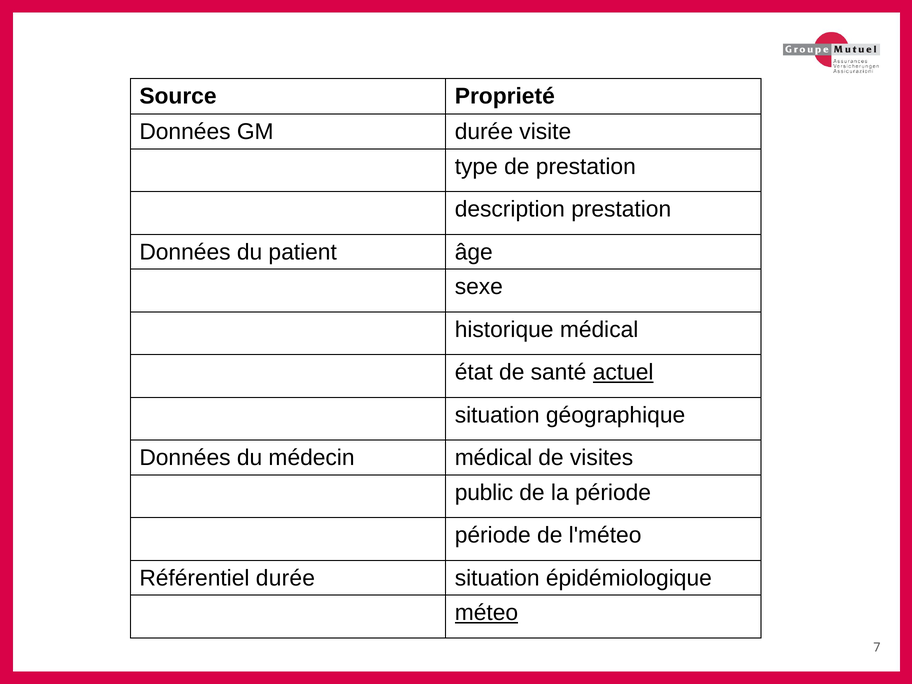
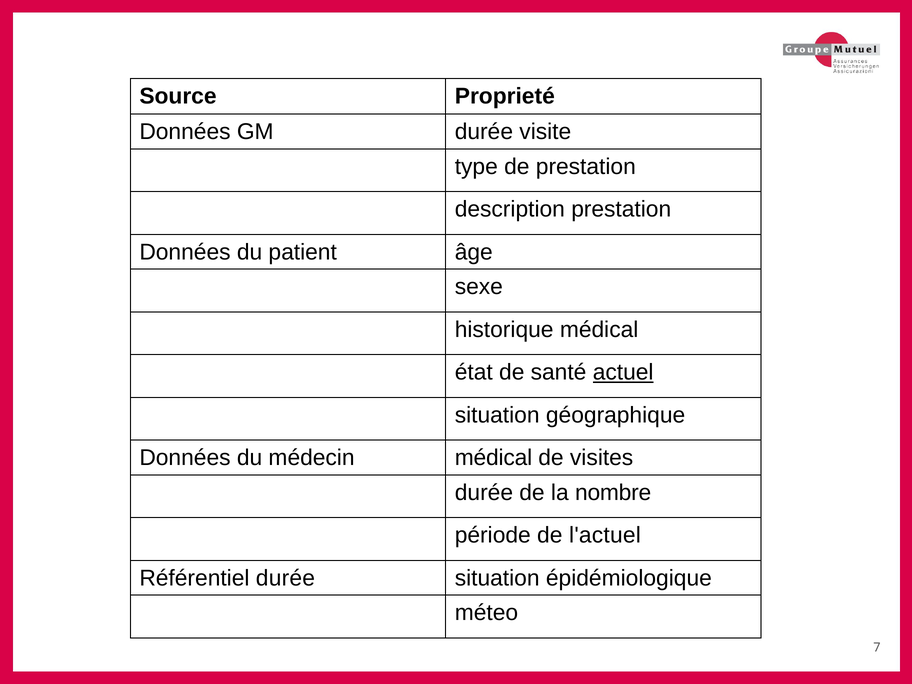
public at (484, 493): public -> durée
la période: période -> nombre
l'méteo: l'méteo -> l'actuel
méteo underline: present -> none
